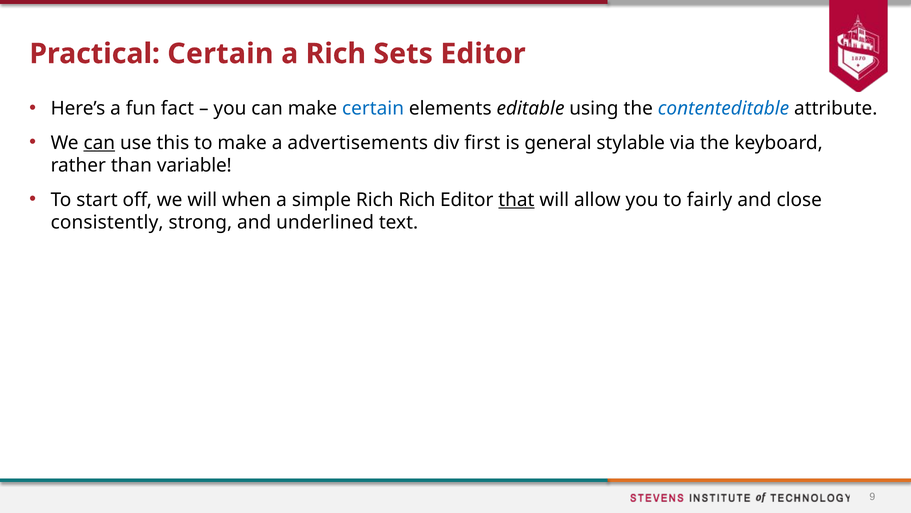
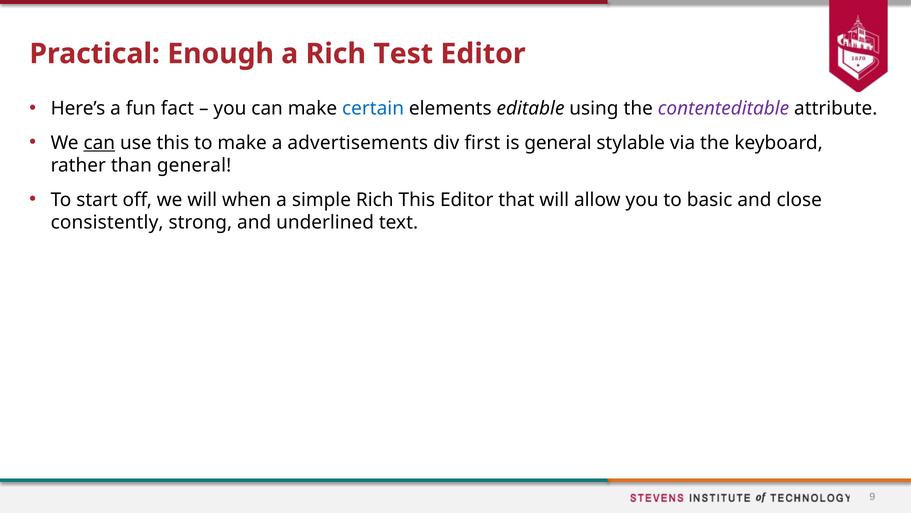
Practical Certain: Certain -> Enough
Sets: Sets -> Test
contenteditable colour: blue -> purple
than variable: variable -> general
Rich Rich: Rich -> This
that underline: present -> none
fairly: fairly -> basic
